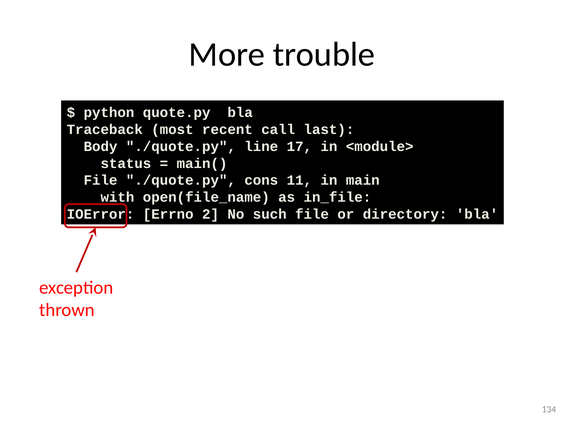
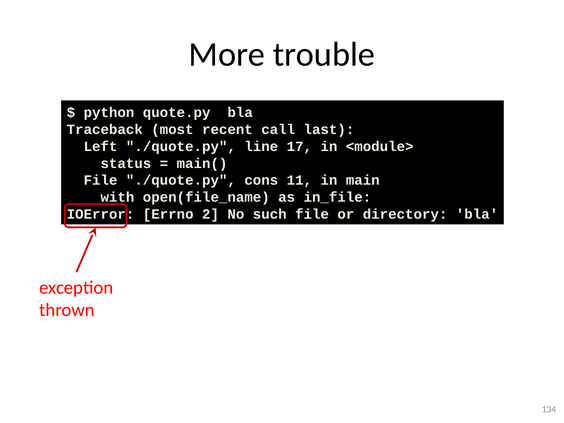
Body: Body -> Left
